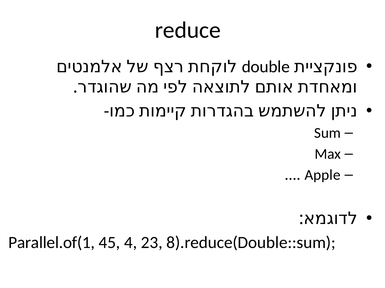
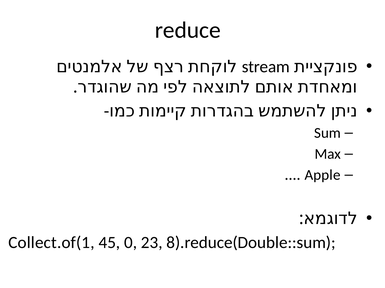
double: double -> stream
Parallel.of(1: Parallel.of(1 -> Collect.of(1
4: 4 -> 0
